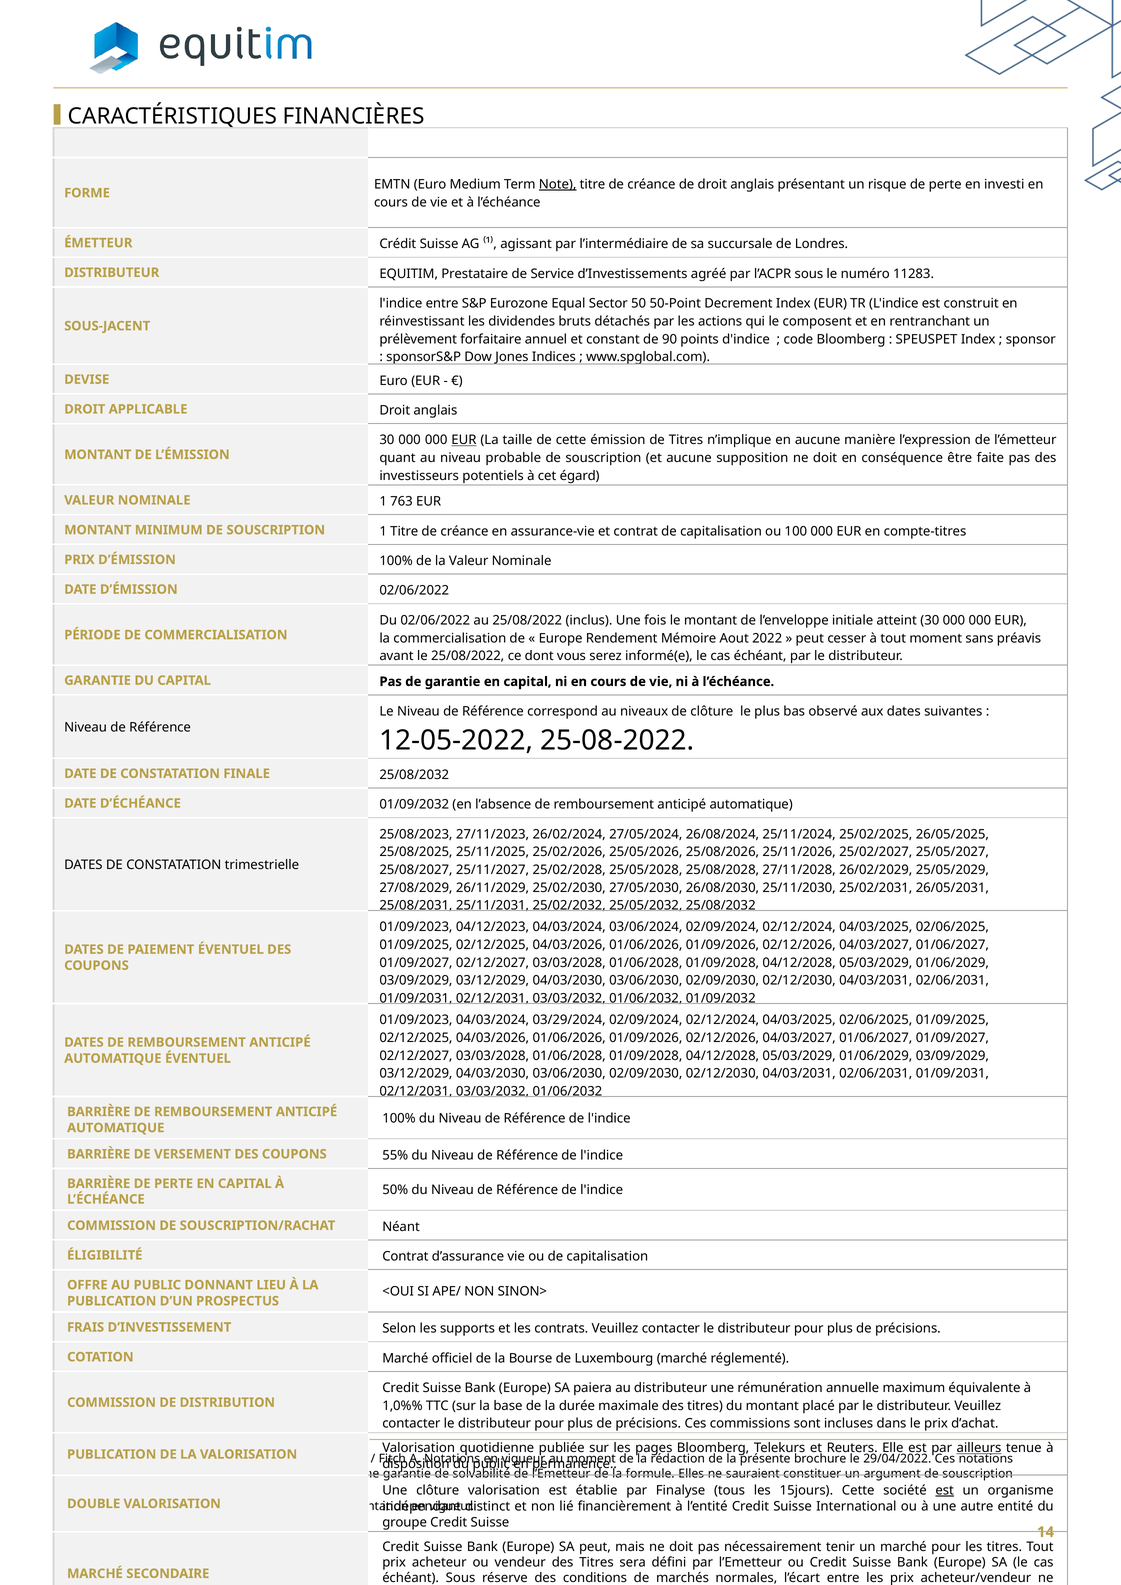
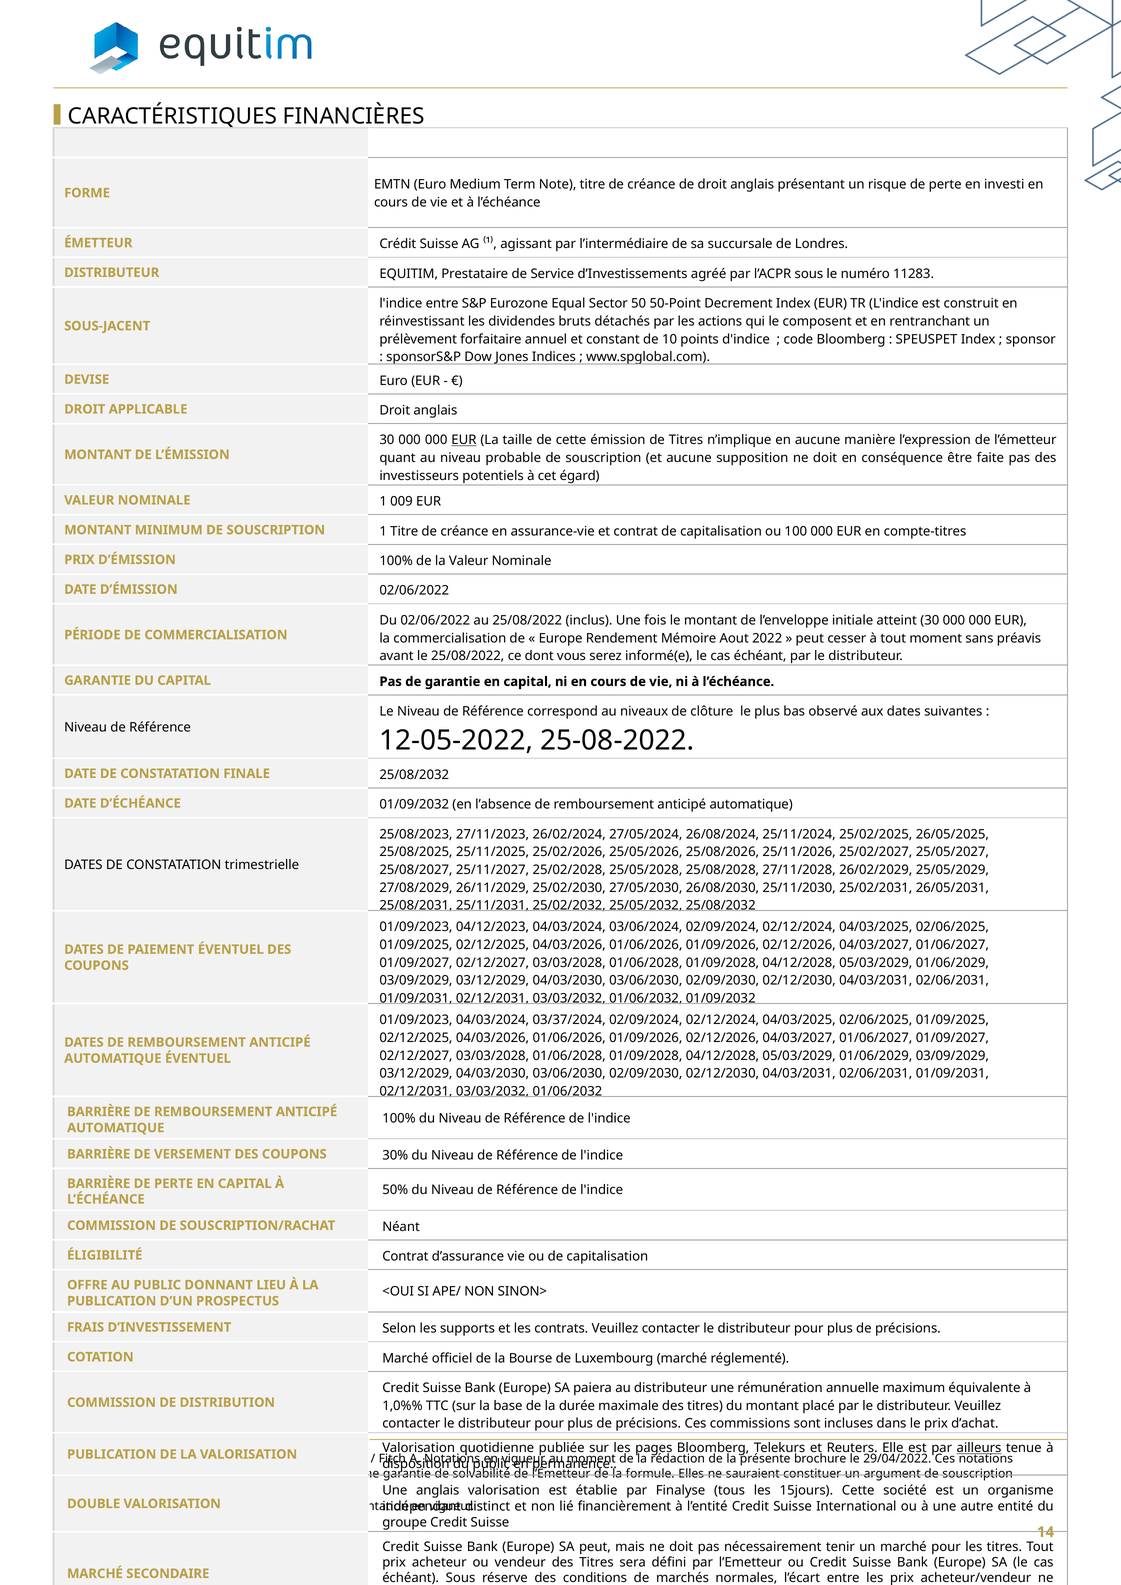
Note underline: present -> none
90: 90 -> 10
763: 763 -> 009
03/29/2024: 03/29/2024 -> 03/37/2024
55%: 55% -> 30%
Une clôture: clôture -> anglais
est at (945, 1491) underline: present -> none
